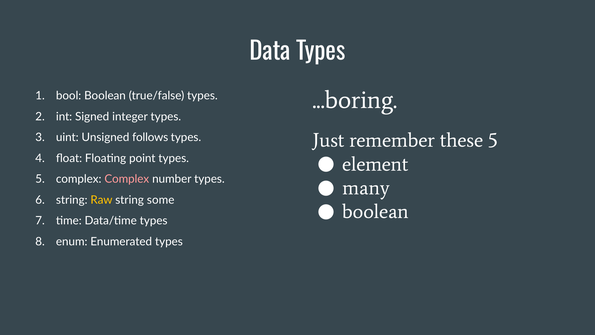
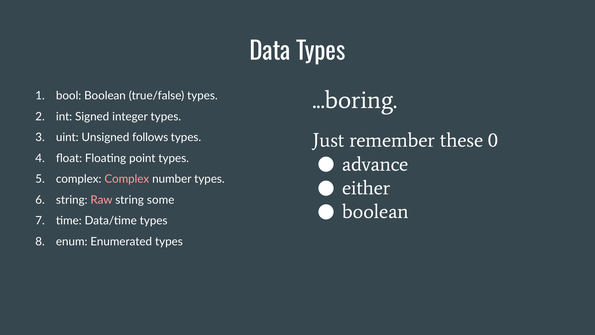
these 5: 5 -> 0
element: element -> advance
many: many -> either
Raw colour: yellow -> pink
